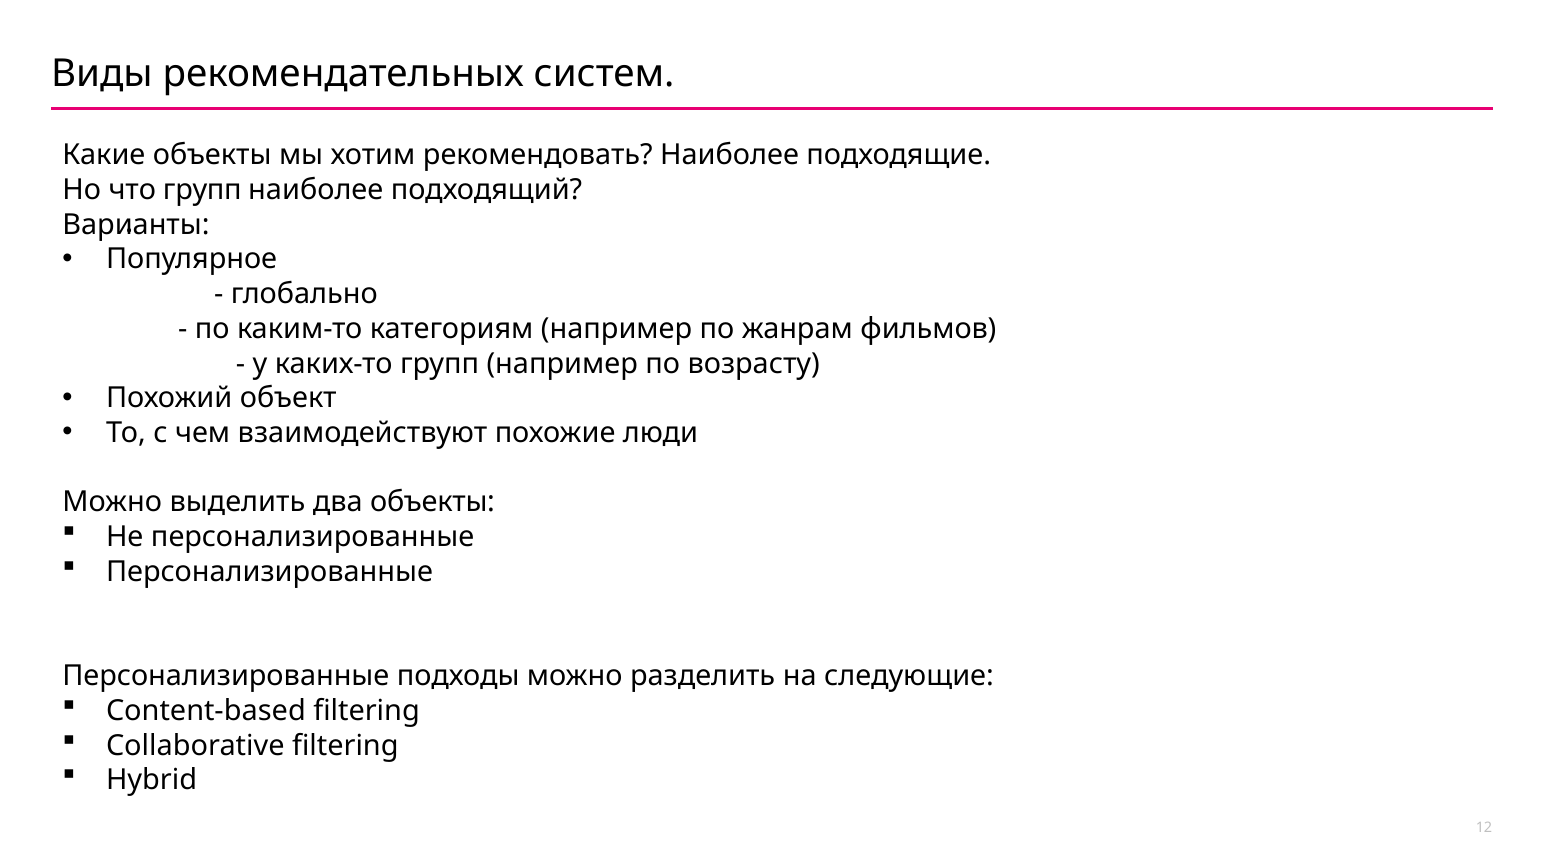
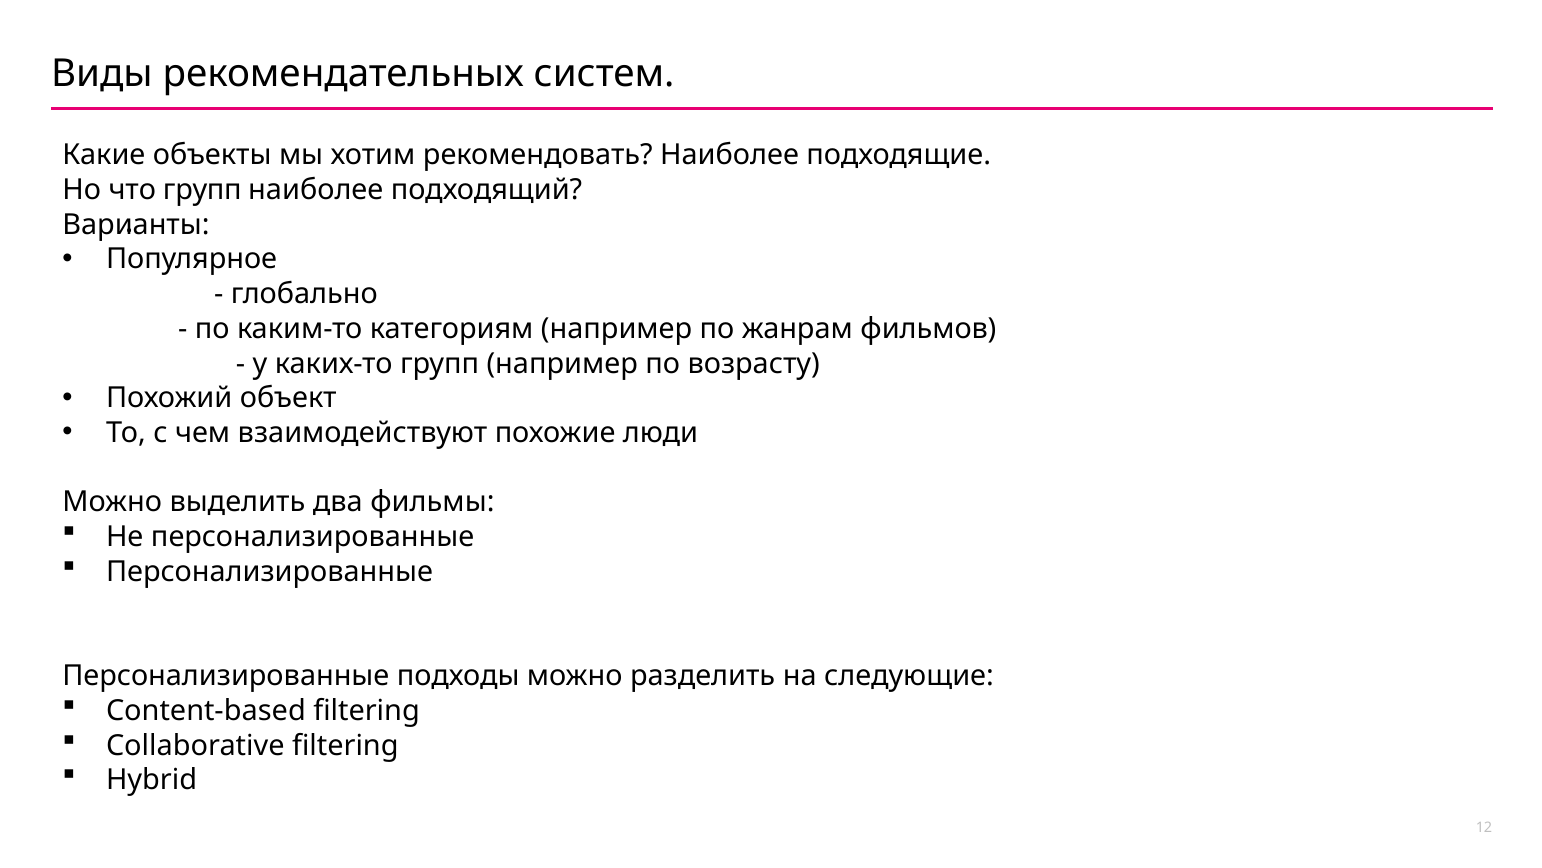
два объекты: объекты -> фильмы
